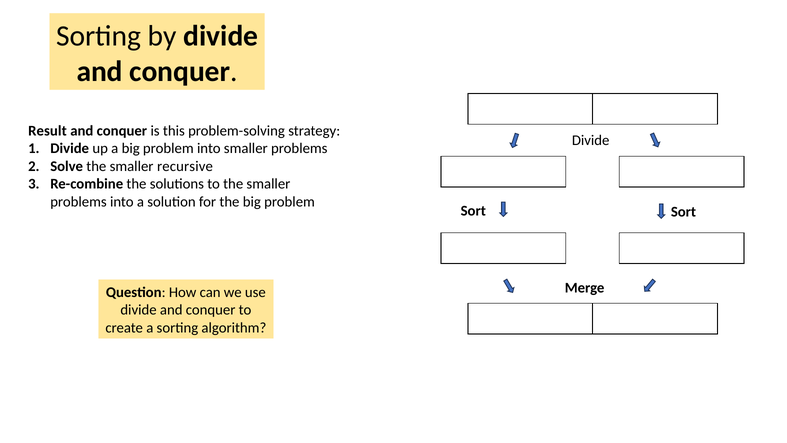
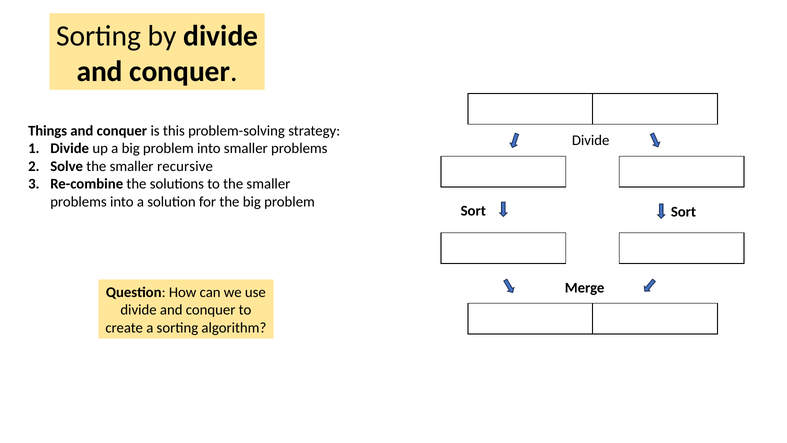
Result: Result -> Things
